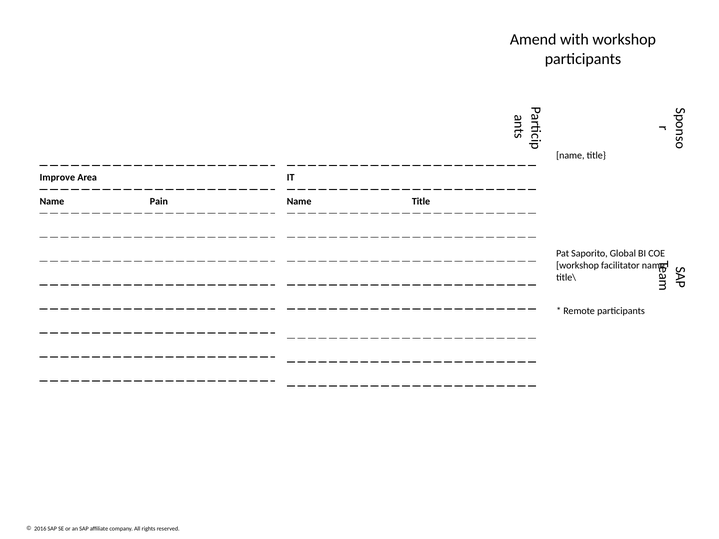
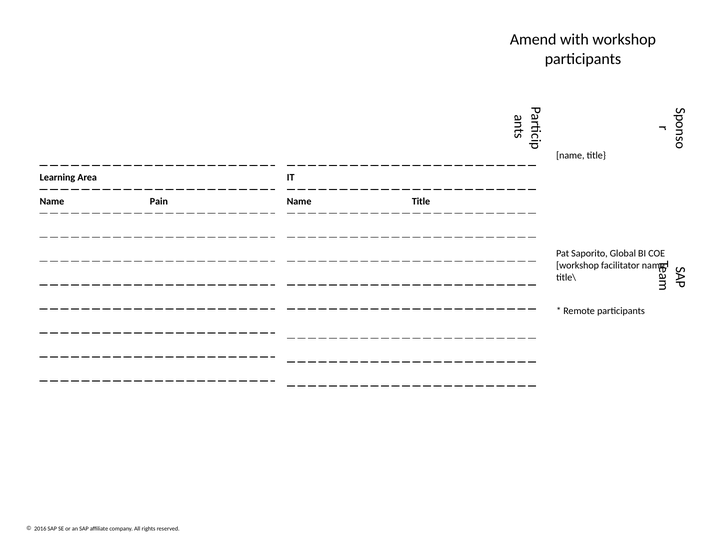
Improve: Improve -> Learning
